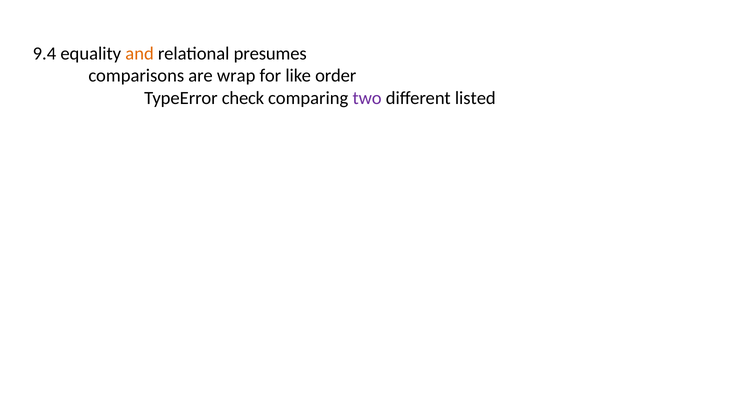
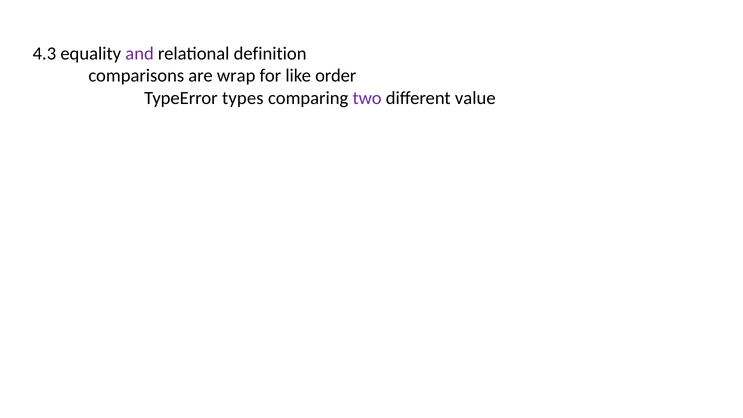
9.4: 9.4 -> 4.3
and colour: orange -> purple
presumes: presumes -> definition
check: check -> types
listed: listed -> value
